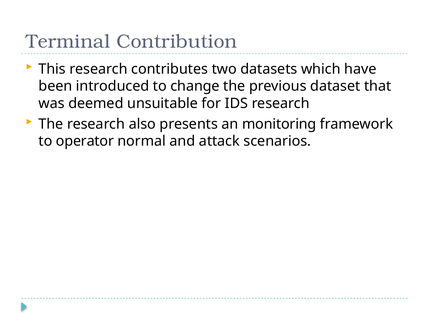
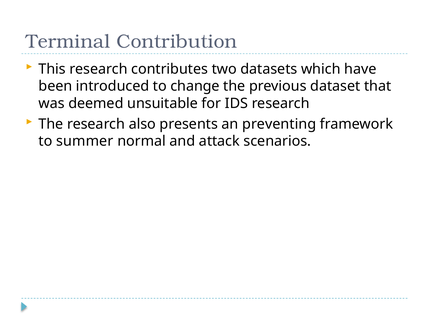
monitoring: monitoring -> preventing
operator: operator -> summer
